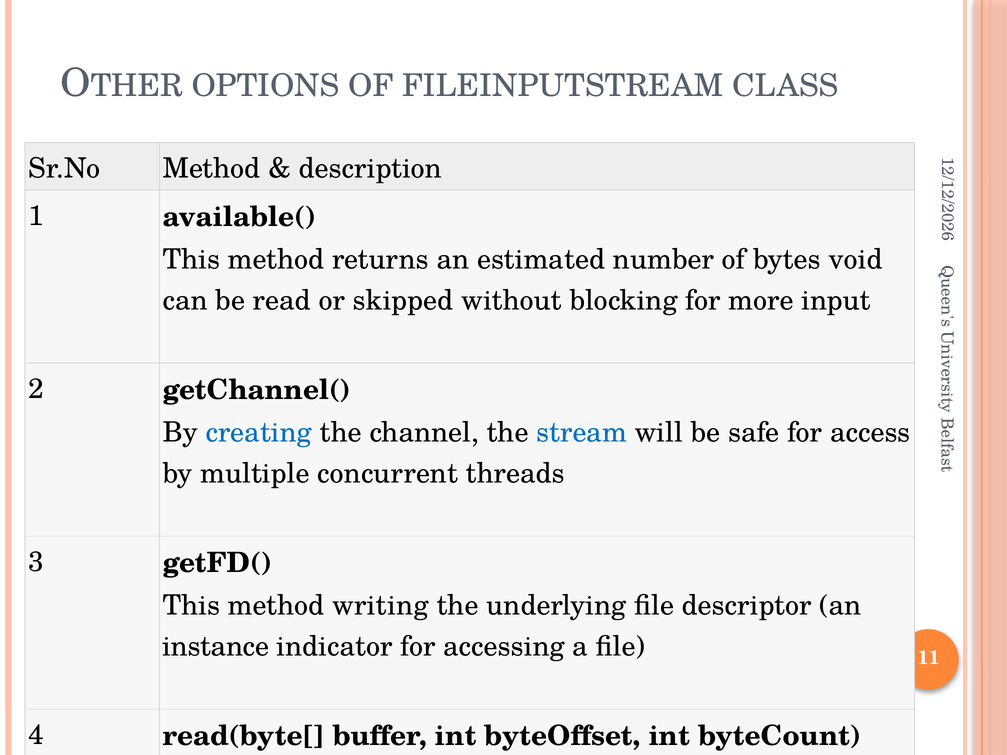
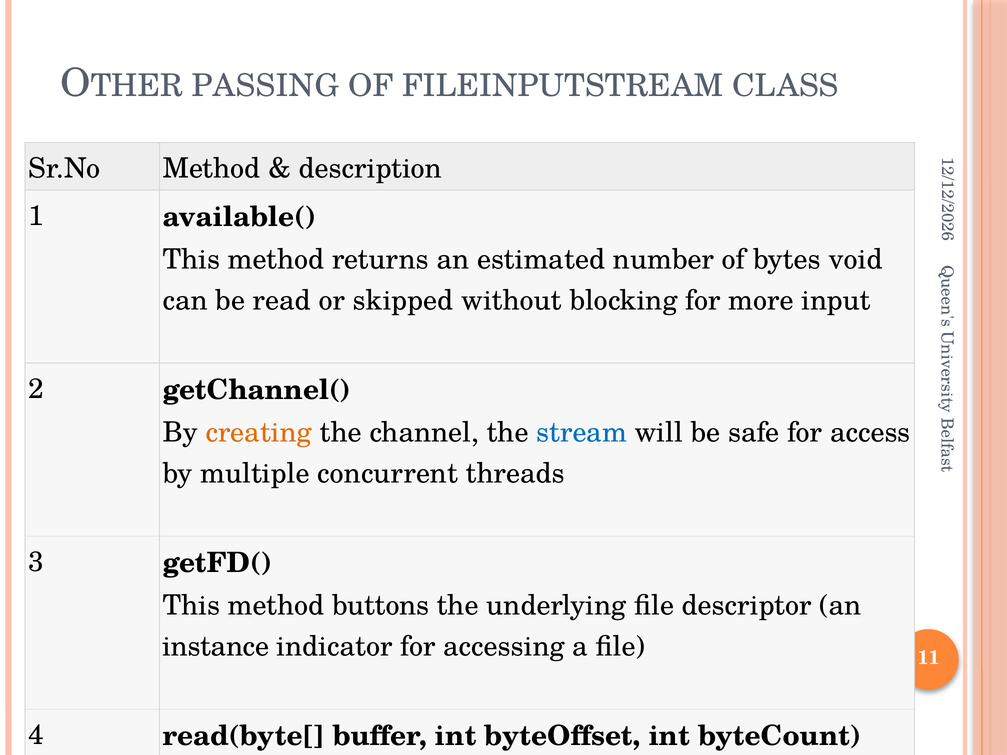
OPTIONS: OPTIONS -> PASSING
creating colour: blue -> orange
writing: writing -> buttons
